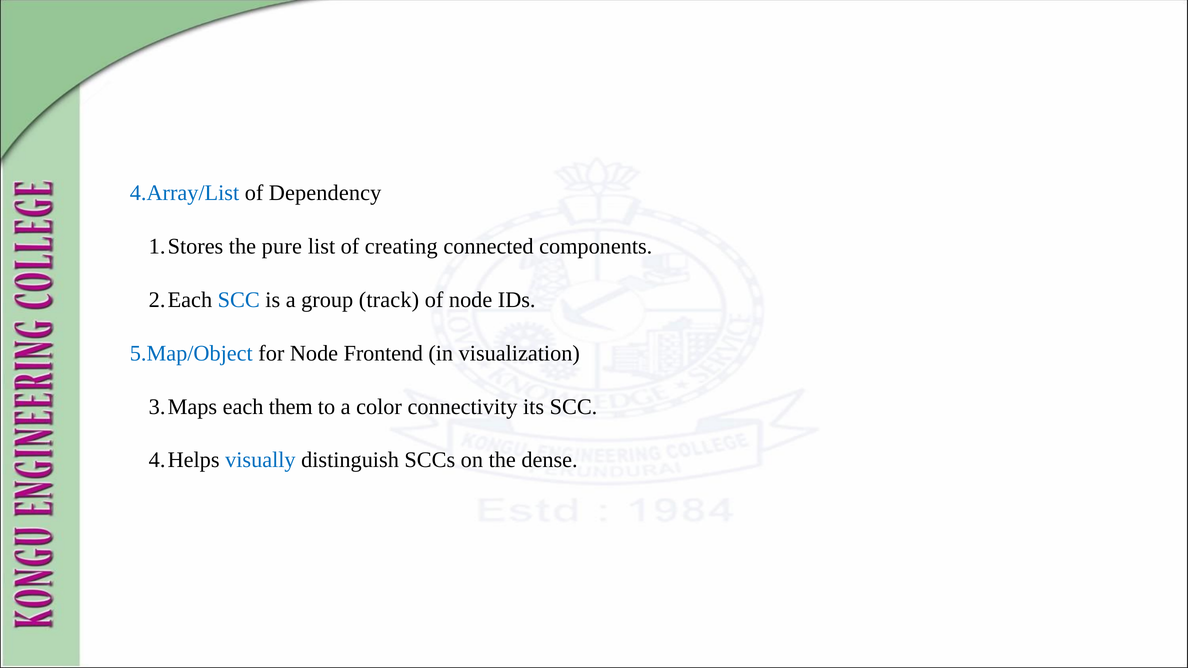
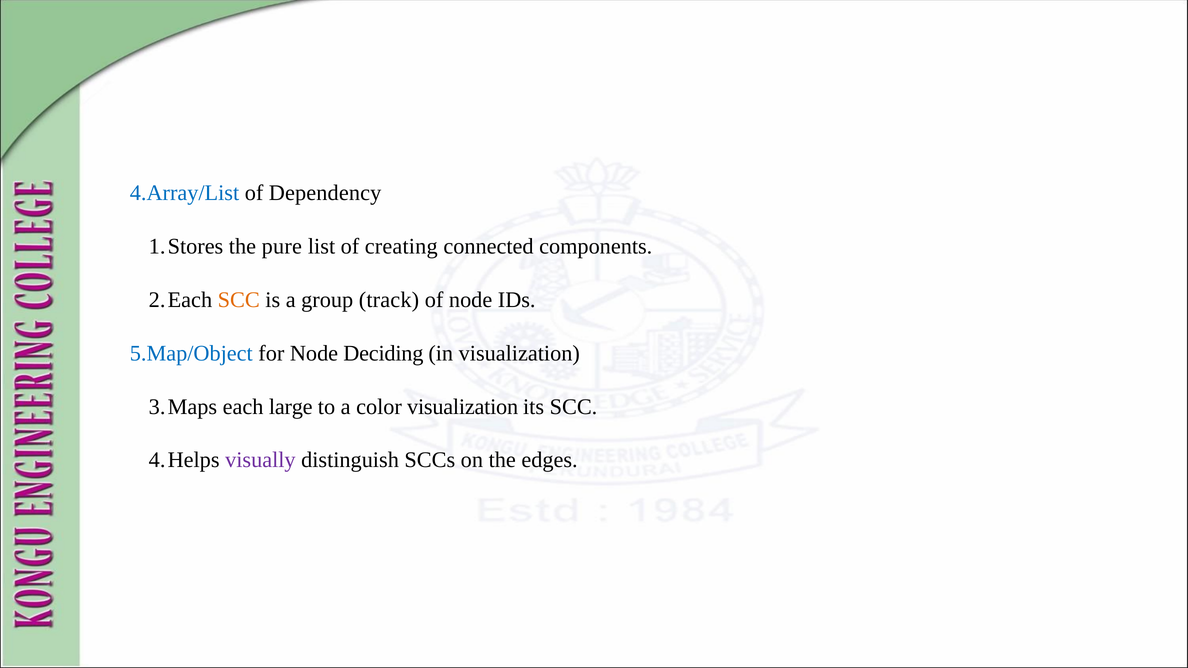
SCC at (239, 300) colour: blue -> orange
Frontend: Frontend -> Deciding
them: them -> large
color connectivity: connectivity -> visualization
visually colour: blue -> purple
dense: dense -> edges
